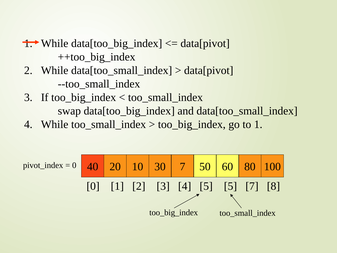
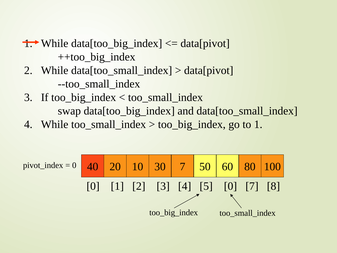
5 5: 5 -> 0
